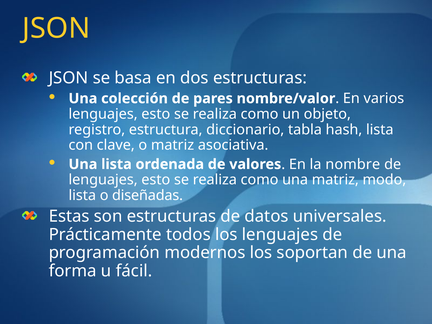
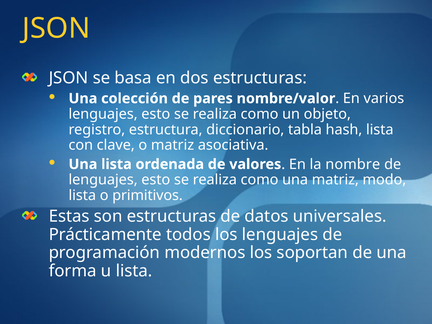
diseñadas: diseñadas -> primitivos
u fácil: fácil -> lista
